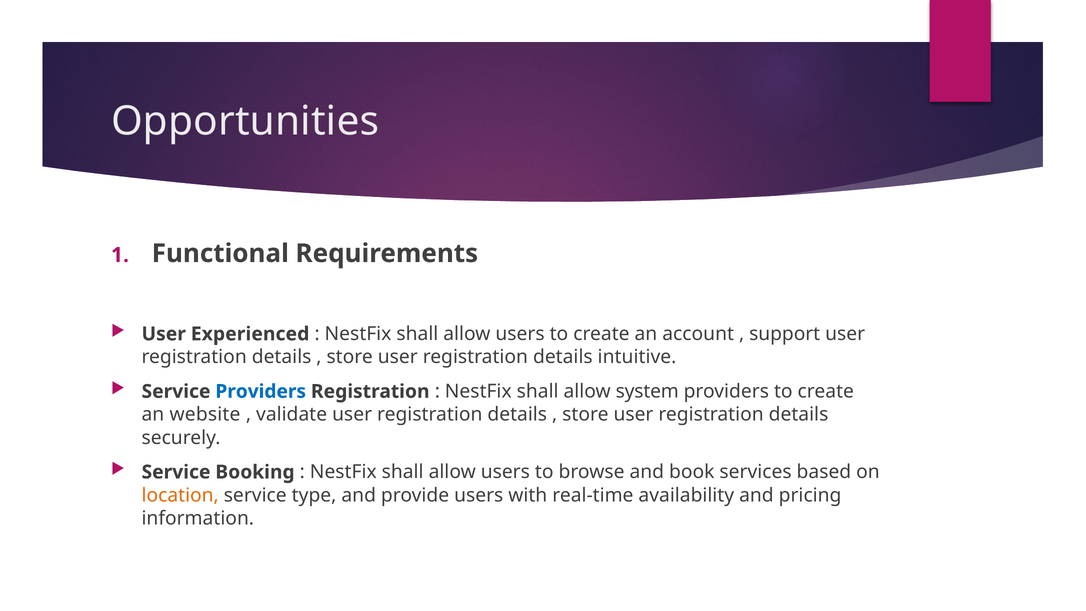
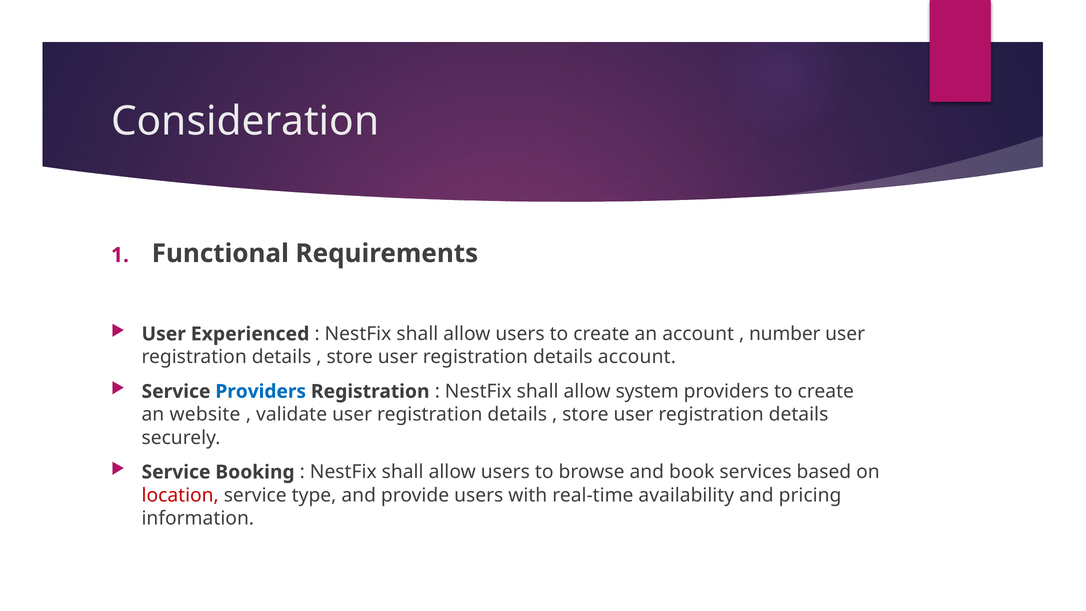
Opportunities: Opportunities -> Consideration
support: support -> number
details intuitive: intuitive -> account
location colour: orange -> red
